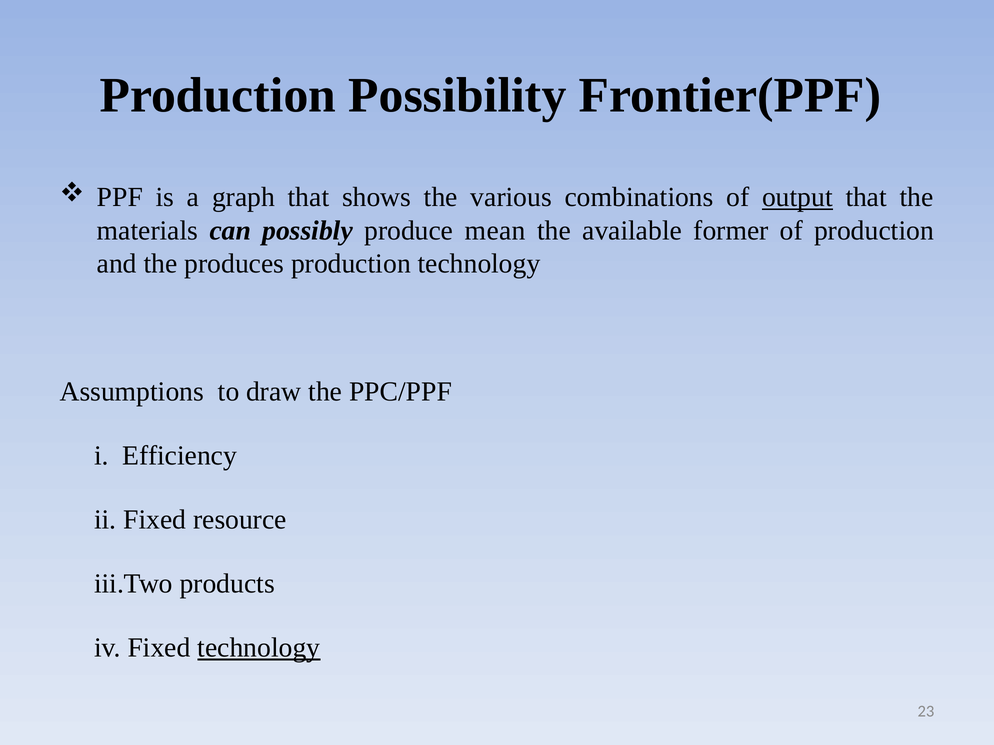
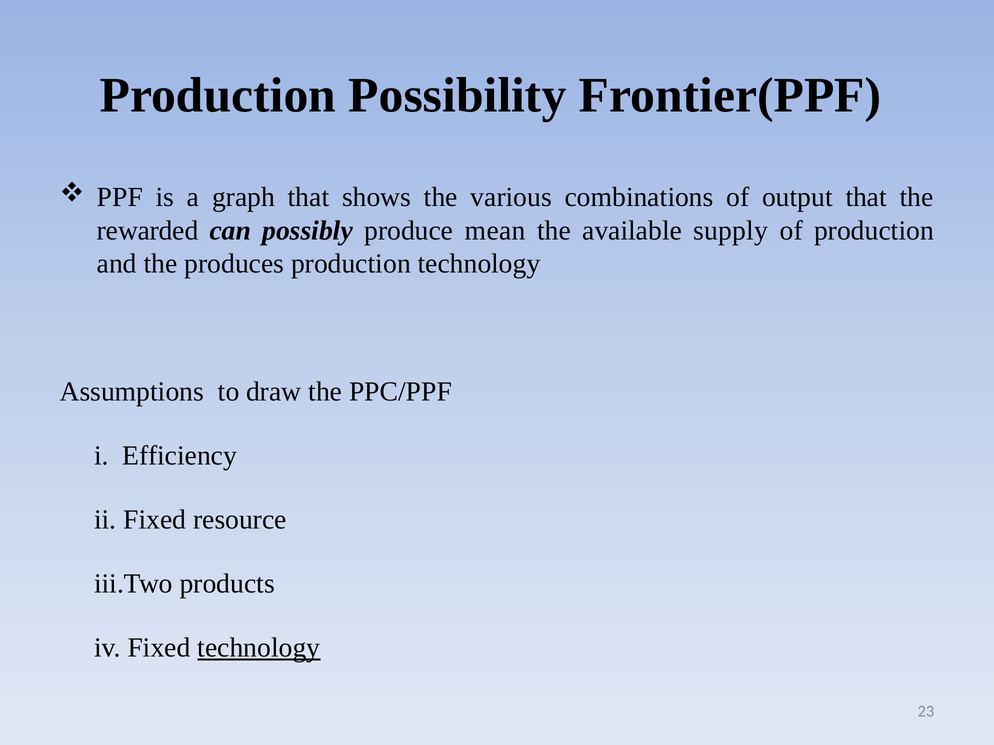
output underline: present -> none
materials: materials -> rewarded
former: former -> supply
